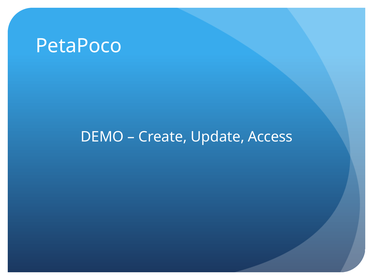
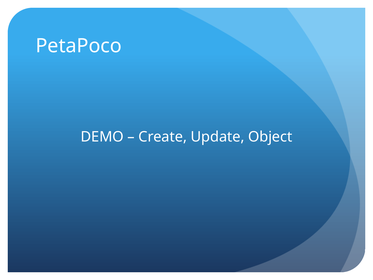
Access: Access -> Object
